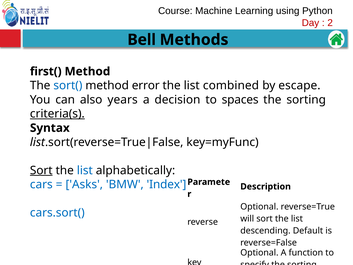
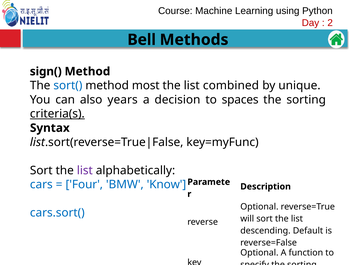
first(: first( -> sign(
error: error -> most
escape: escape -> unique
Sort at (41, 170) underline: present -> none
list at (85, 170) colour: blue -> purple
Asks: Asks -> Four
Index: Index -> Know
